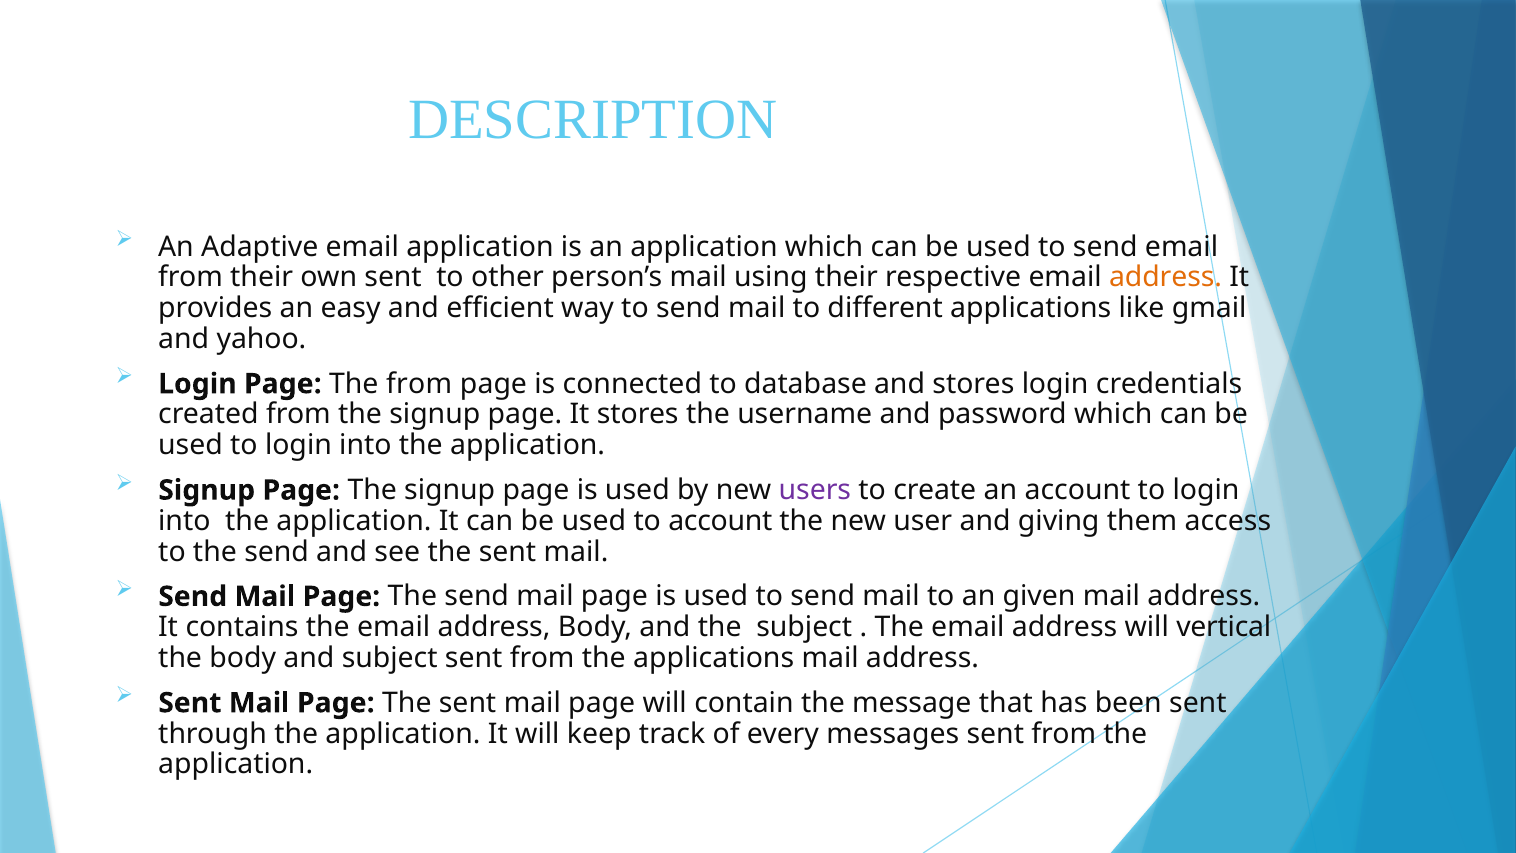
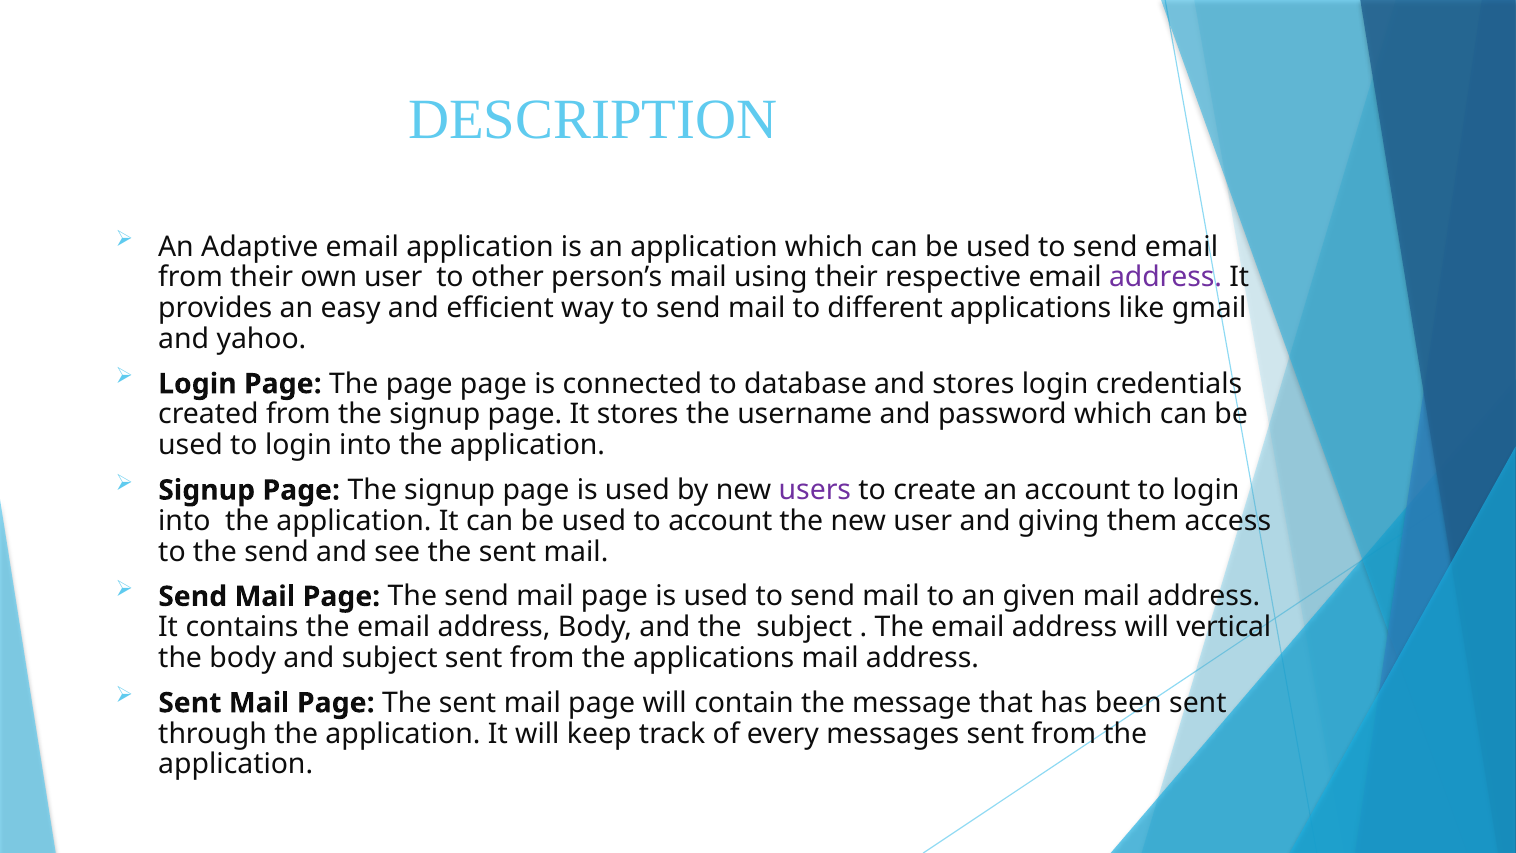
own sent: sent -> user
address at (1166, 277) colour: orange -> purple
The from: from -> page
